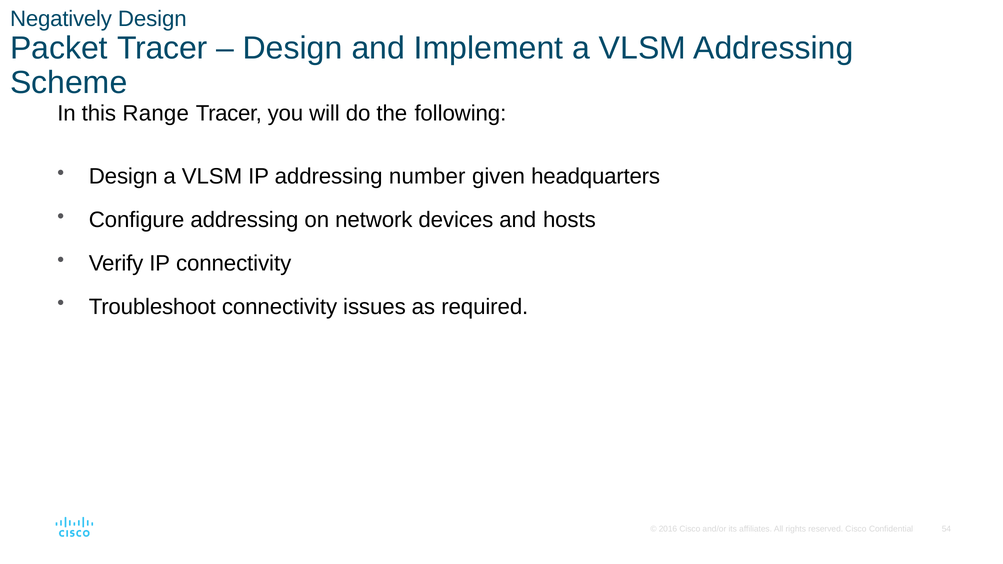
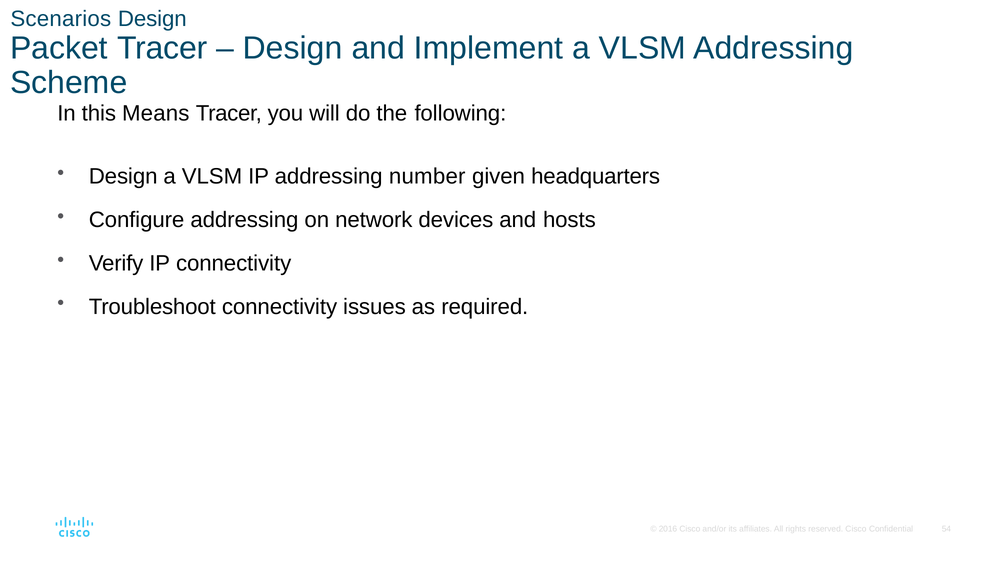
Negatively: Negatively -> Scenarios
Range: Range -> Means
